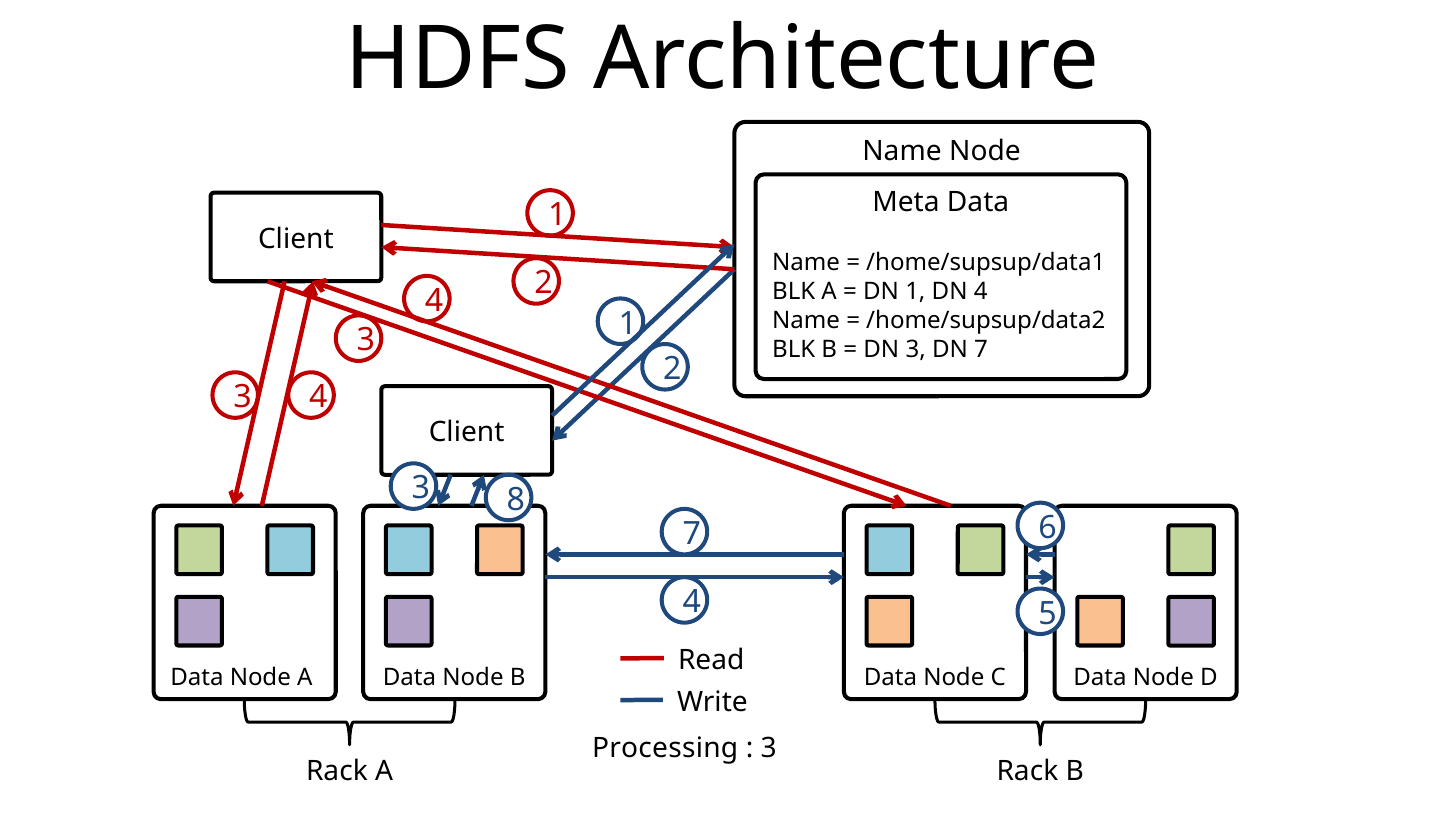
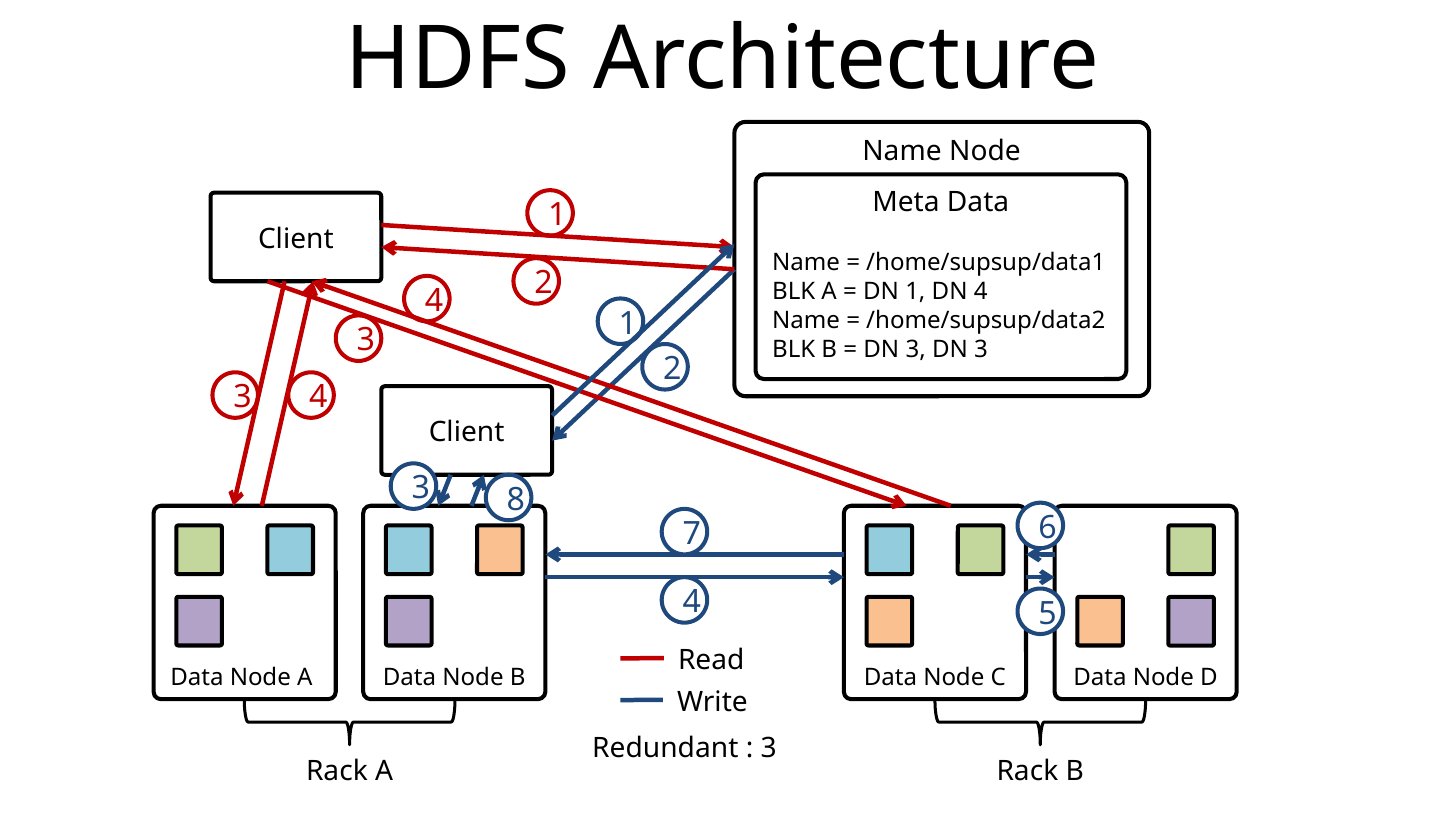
3 DN 7: 7 -> 3
Processing: Processing -> Redundant
